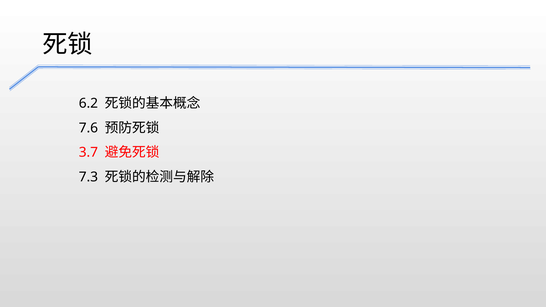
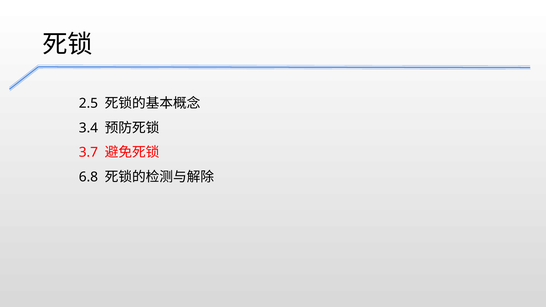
6.2: 6.2 -> 2.5
7.6: 7.6 -> 3.4
7.3: 7.3 -> 6.8
